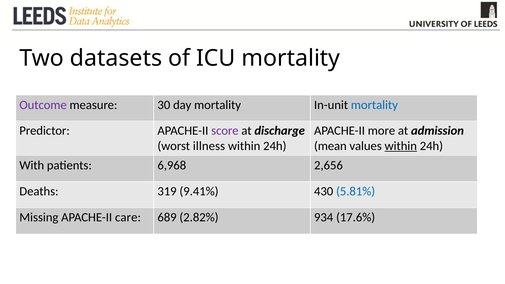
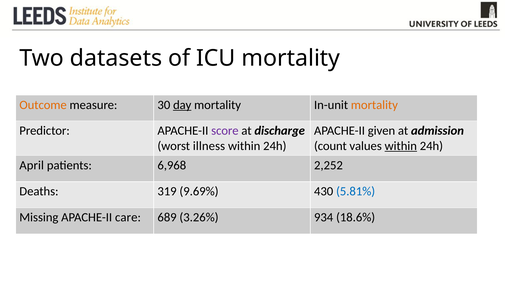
Outcome colour: purple -> orange
day underline: none -> present
mortality at (374, 105) colour: blue -> orange
more: more -> given
mean: mean -> count
With: With -> April
2,656: 2,656 -> 2,252
9.41%: 9.41% -> 9.69%
2.82%: 2.82% -> 3.26%
17.6%: 17.6% -> 18.6%
